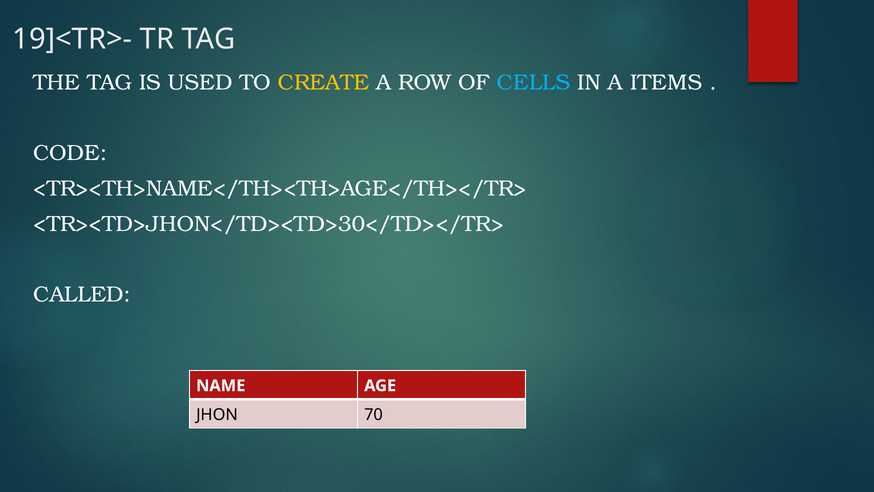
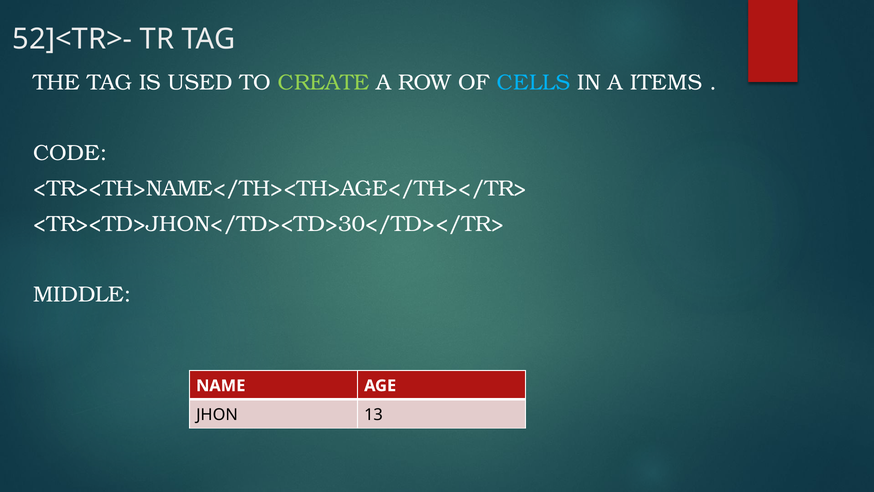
19]<TR>-: 19]<TR>- -> 52]<TR>-
CREATE colour: yellow -> light green
CALLED: CALLED -> MIDDLE
70: 70 -> 13
